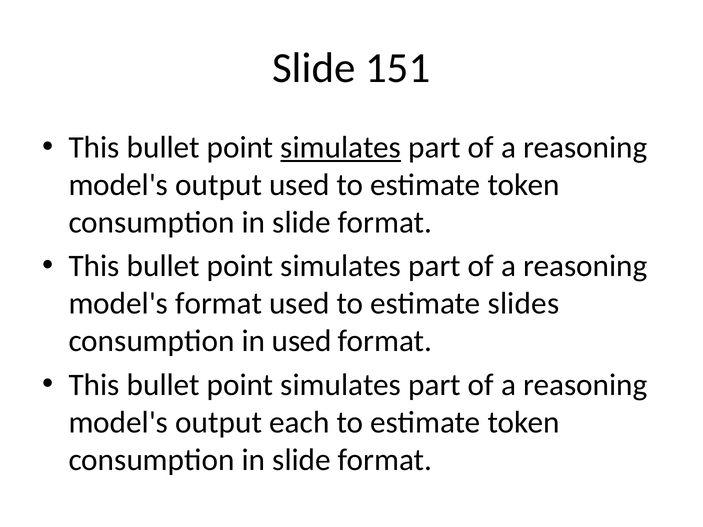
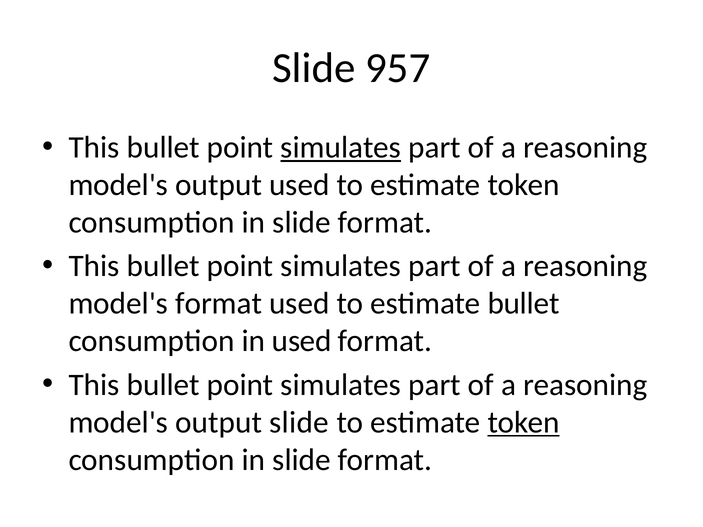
151: 151 -> 957
estimate slides: slides -> bullet
output each: each -> slide
token at (524, 423) underline: none -> present
